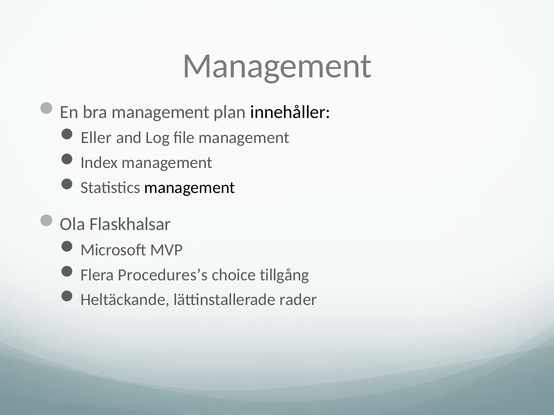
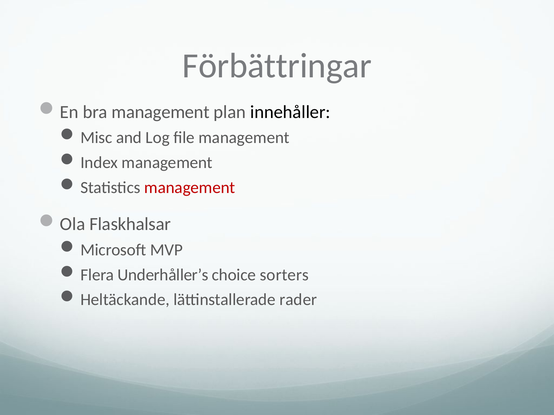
Management at (277, 66): Management -> Förbättringar
Eller: Eller -> Misc
management at (190, 188) colour: black -> red
Procedures’s: Procedures’s -> Underhåller’s
tillgång: tillgång -> sorters
